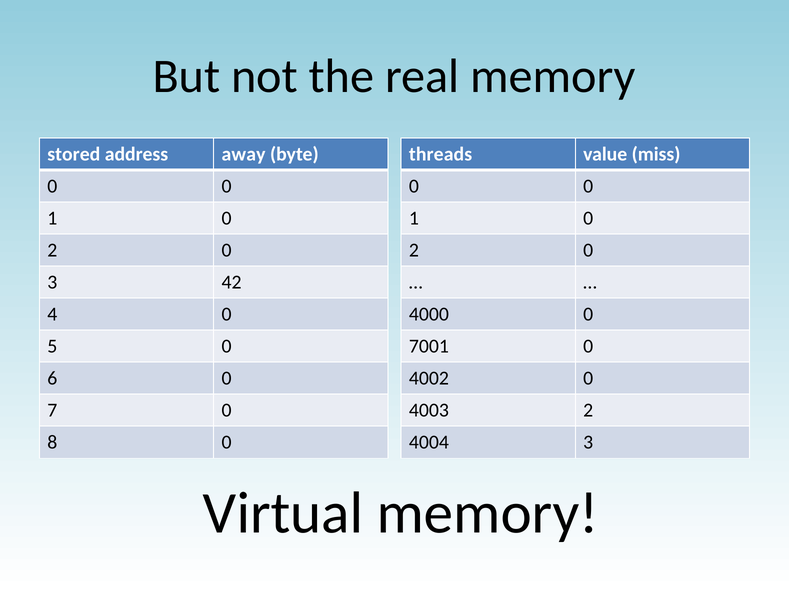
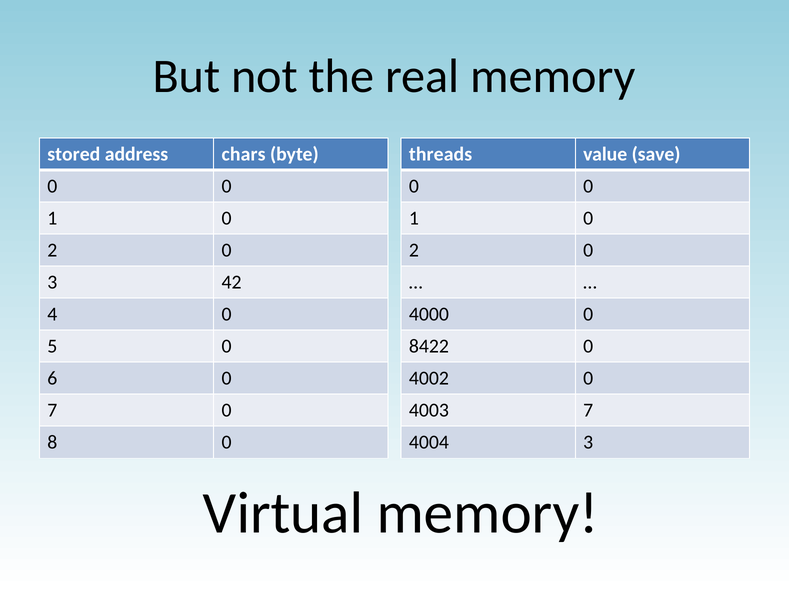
away: away -> chars
miss: miss -> save
7001: 7001 -> 8422
4003 2: 2 -> 7
